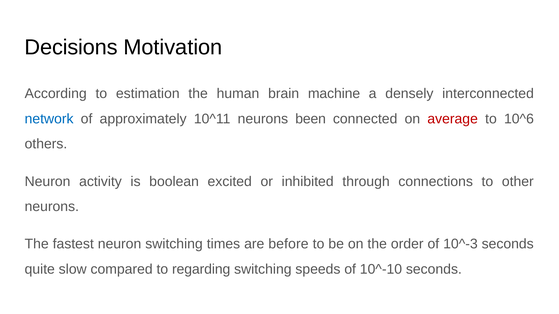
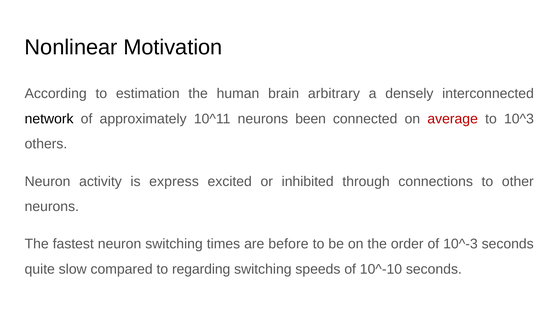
Decisions: Decisions -> Nonlinear
machine: machine -> arbitrary
network colour: blue -> black
10^6: 10^6 -> 10^3
boolean: boolean -> express
